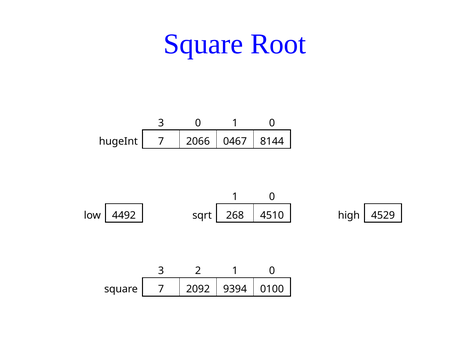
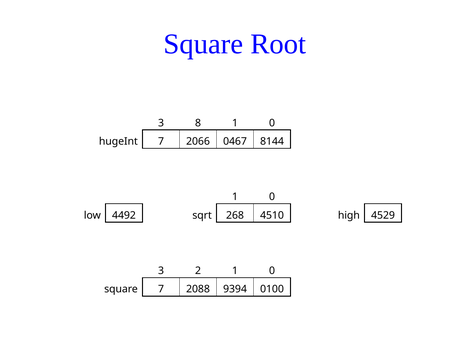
3 0: 0 -> 8
2092: 2092 -> 2088
